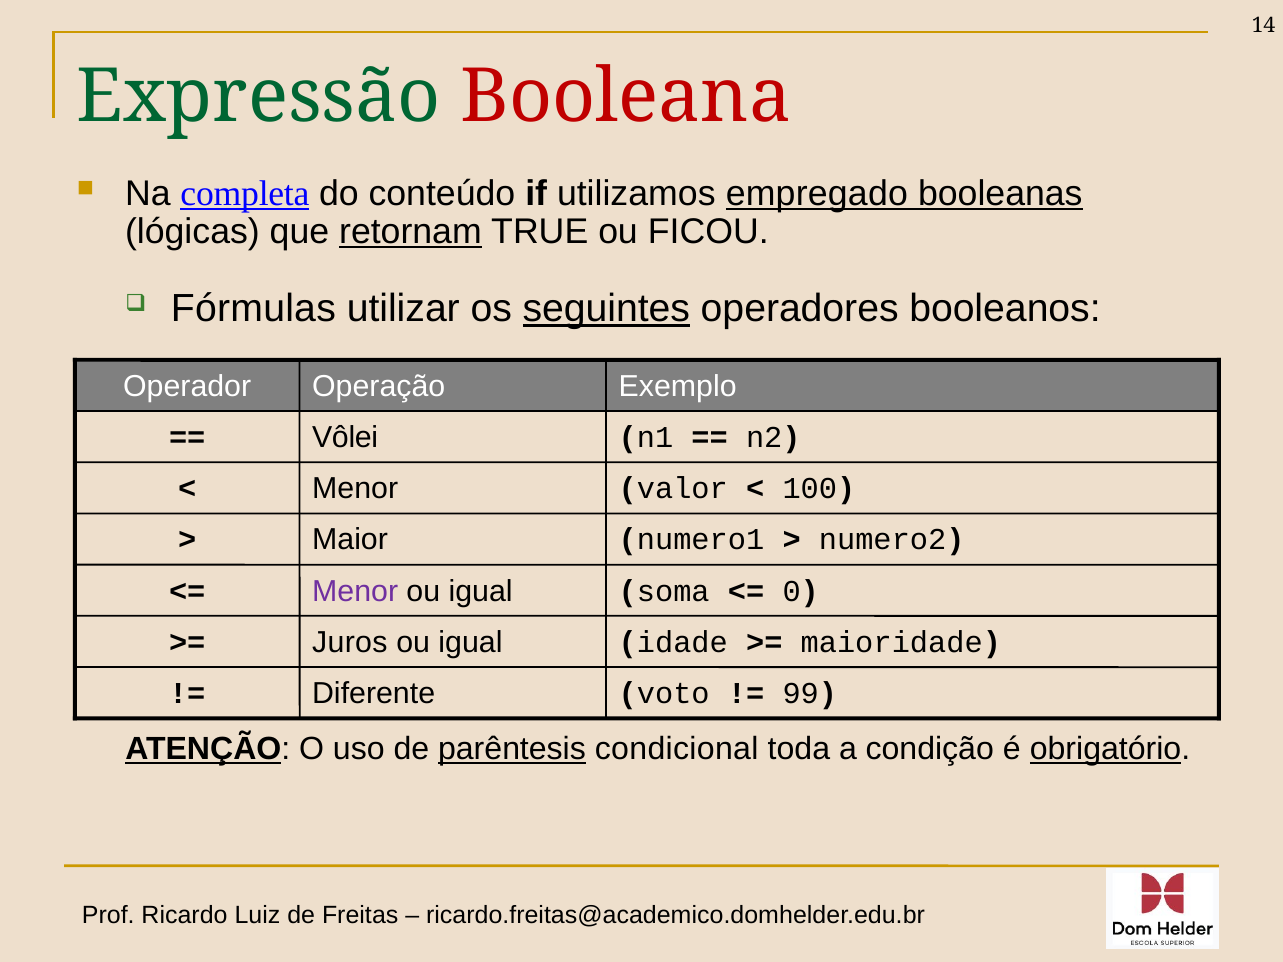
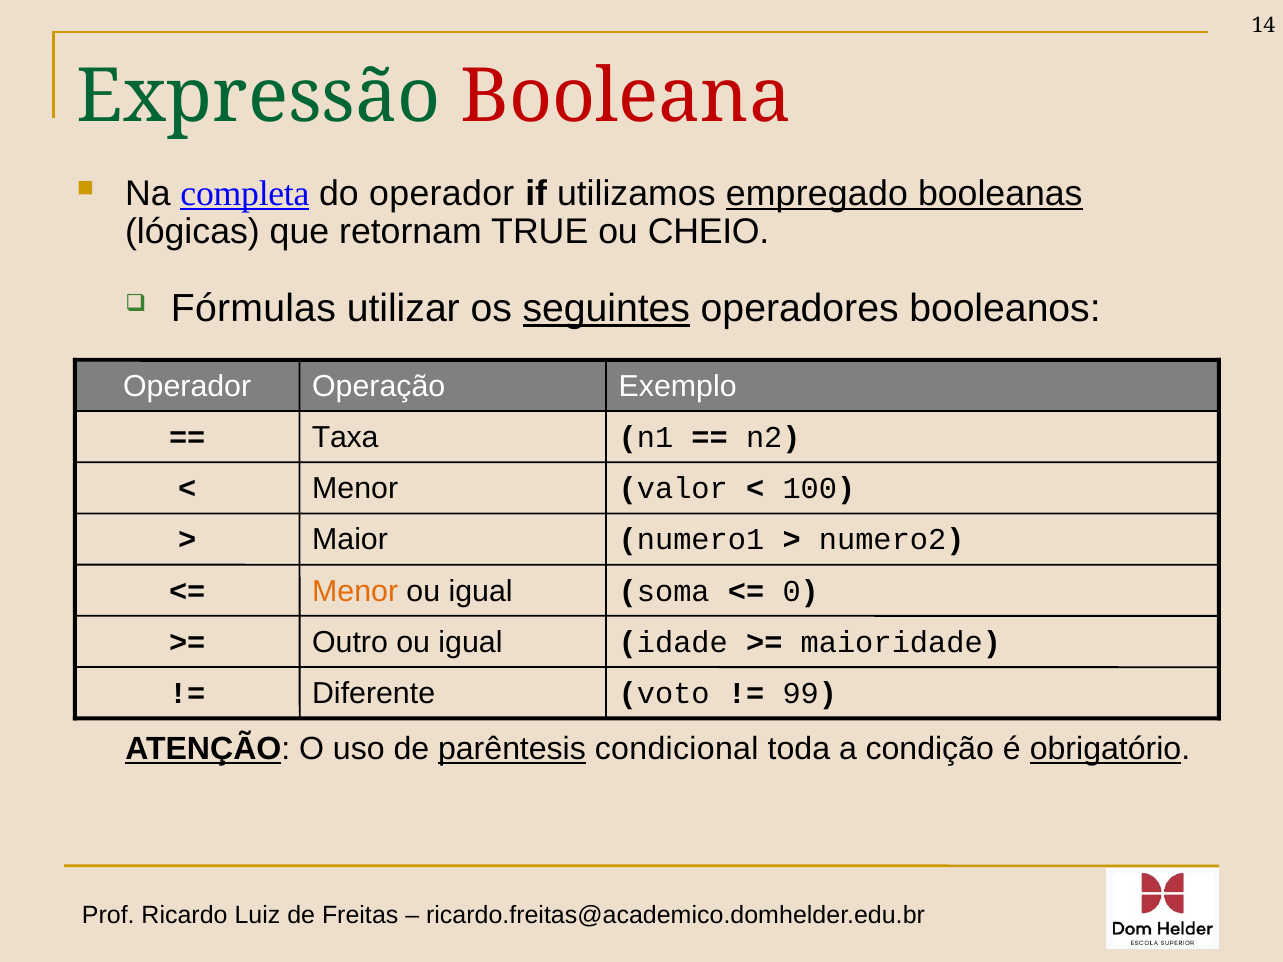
do conteúdo: conteúdo -> operador
retornam underline: present -> none
FICOU: FICOU -> CHEIO
Vôlei: Vôlei -> Taxa
Menor at (355, 591) colour: purple -> orange
Juros: Juros -> Outro
